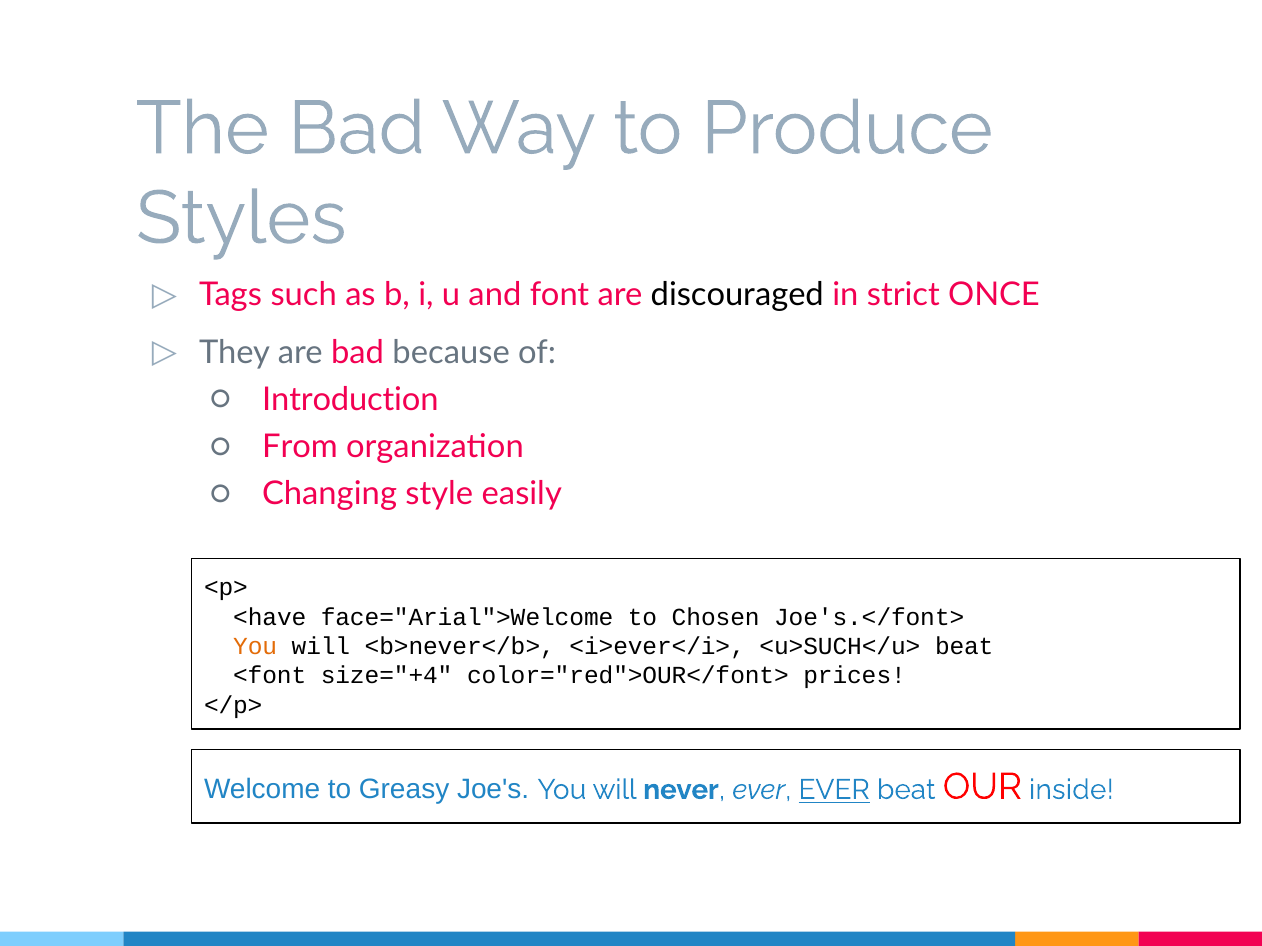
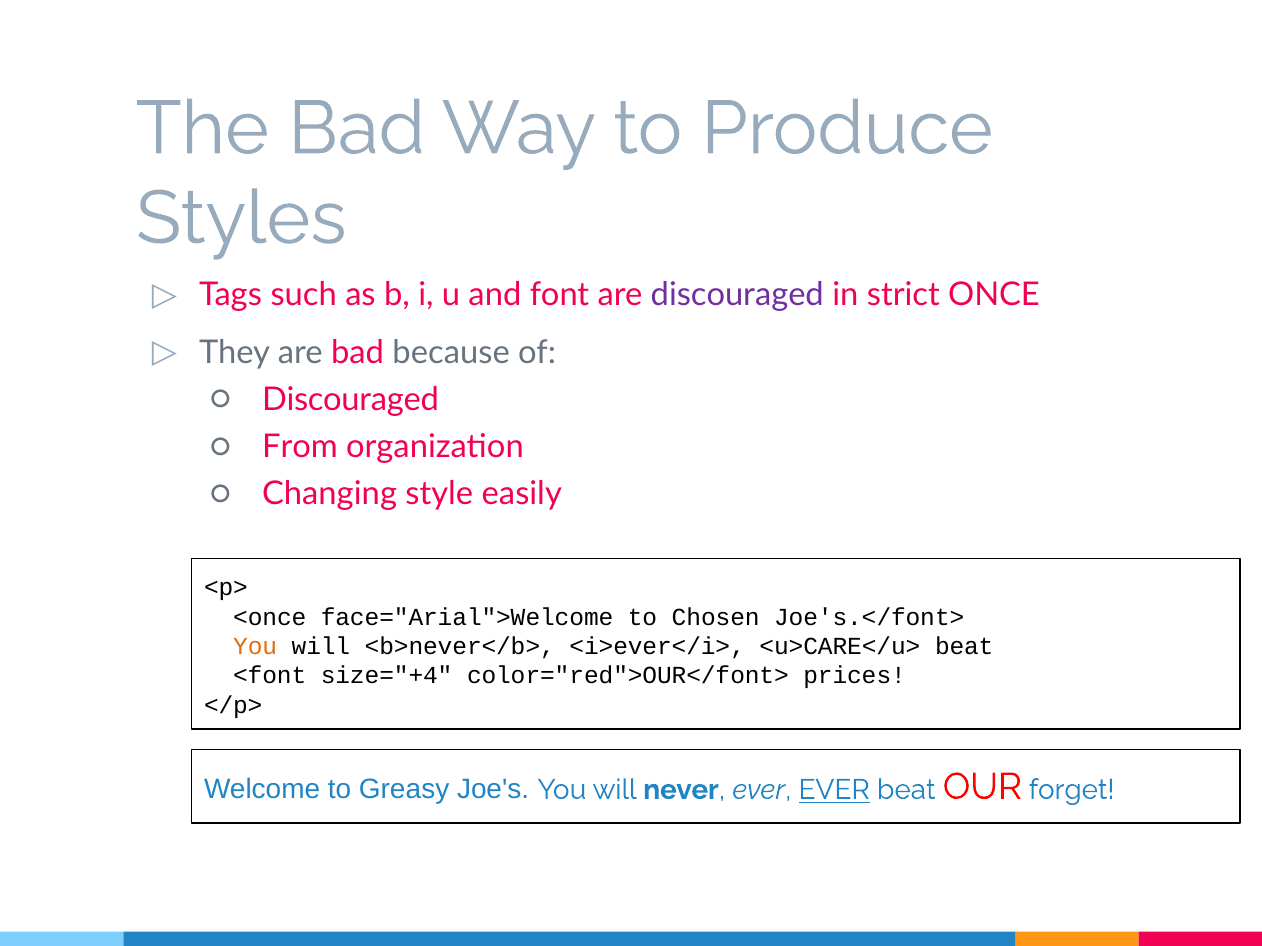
discouraged at (737, 295) colour: black -> purple
Introduction at (350, 400): Introduction -> Discouraged
<have: <have -> <once
<u>SUCH</u>: <u>SUCH</u> -> <u>CARE</u>
inside: inside -> forget
